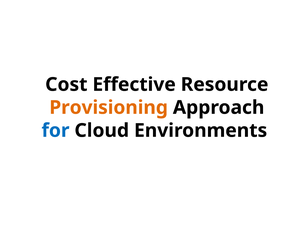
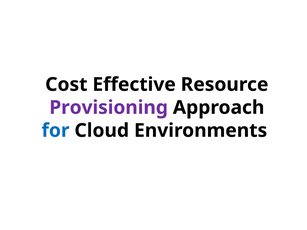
Provisioning colour: orange -> purple
